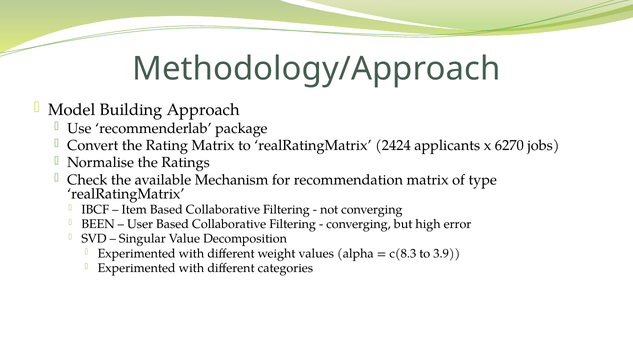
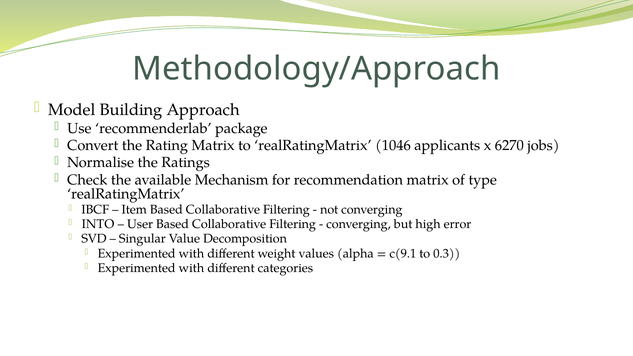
2424: 2424 -> 1046
BEEN: BEEN -> INTO
c(8.3: c(8.3 -> c(9.1
3.9: 3.9 -> 0.3
